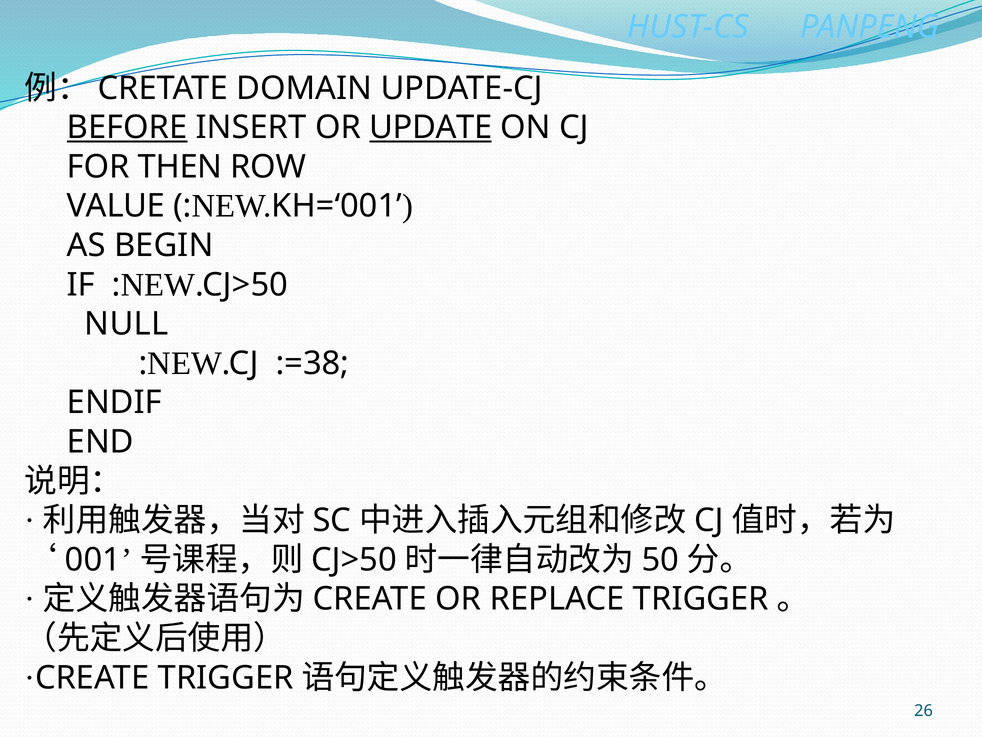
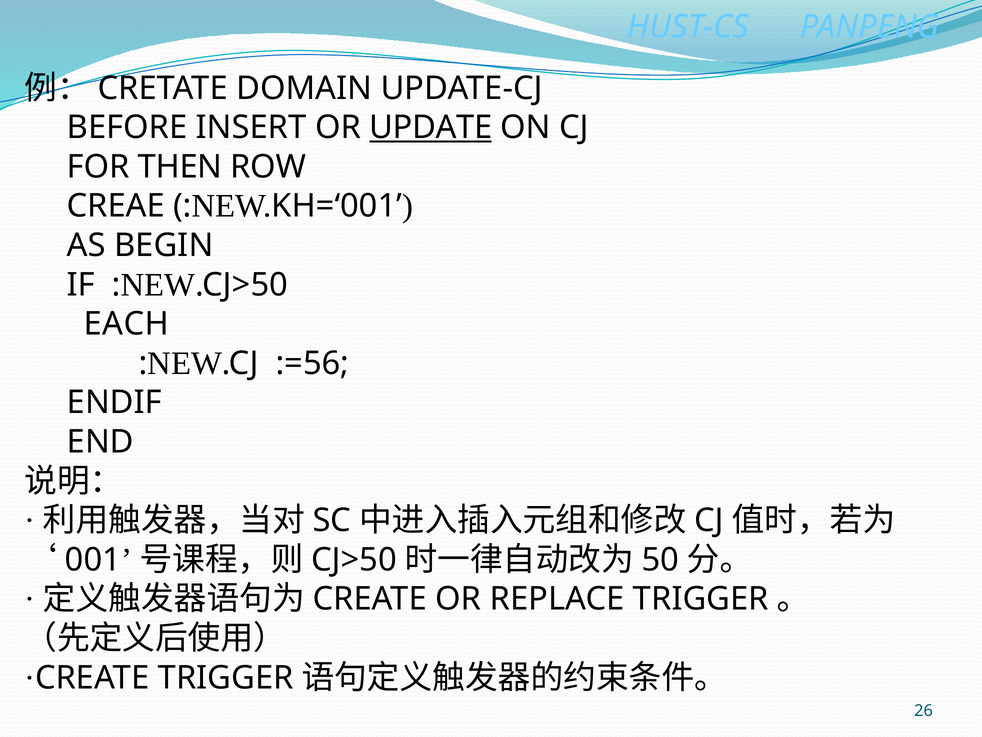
BEFORE underline: present -> none
VALUE: VALUE -> CREAE
NULL: NULL -> EACH
:=38: :=38 -> :=56
